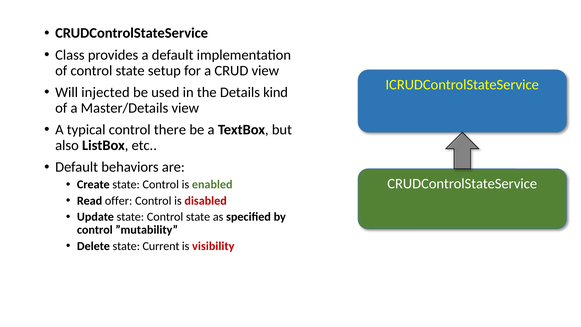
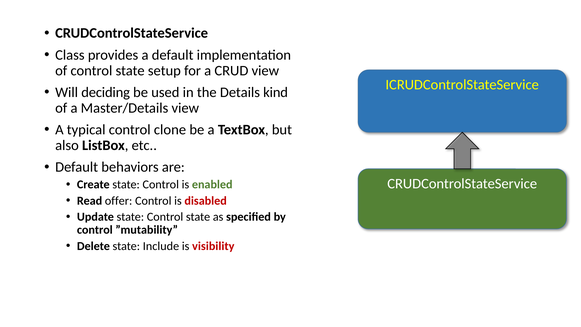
injected: injected -> deciding
there: there -> clone
Current: Current -> Include
